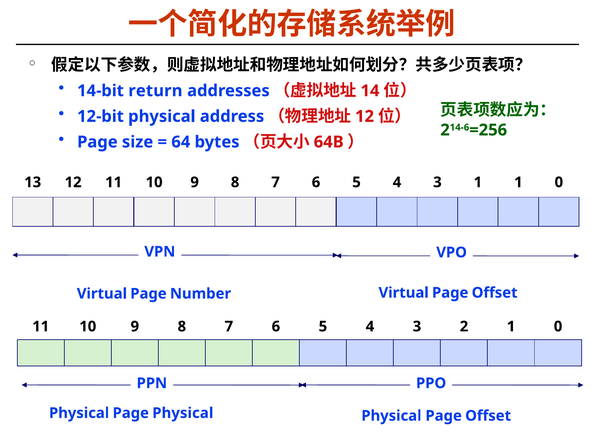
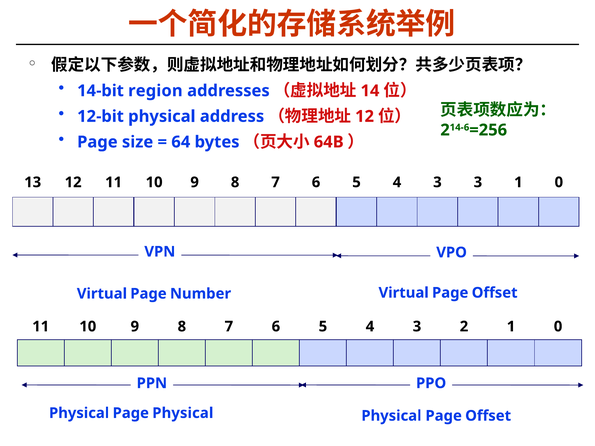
return: return -> region
3 1: 1 -> 3
